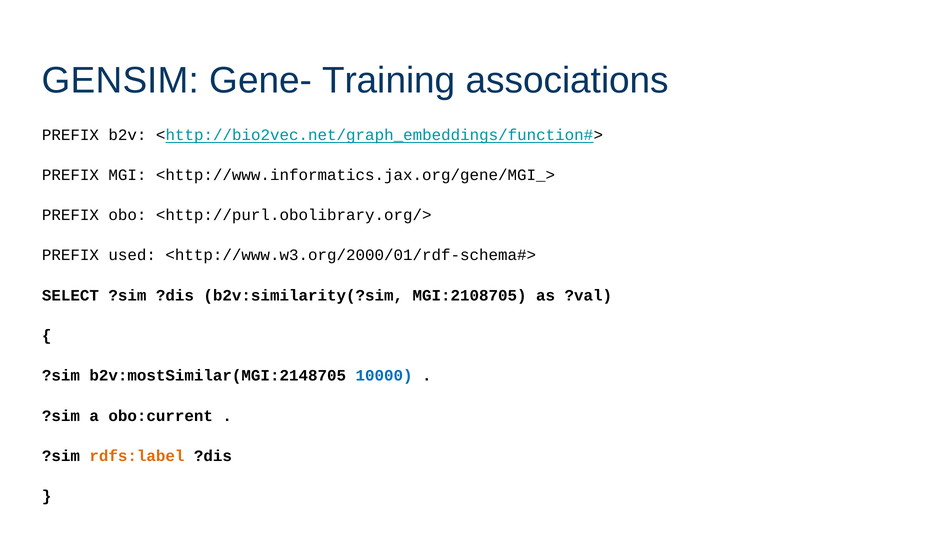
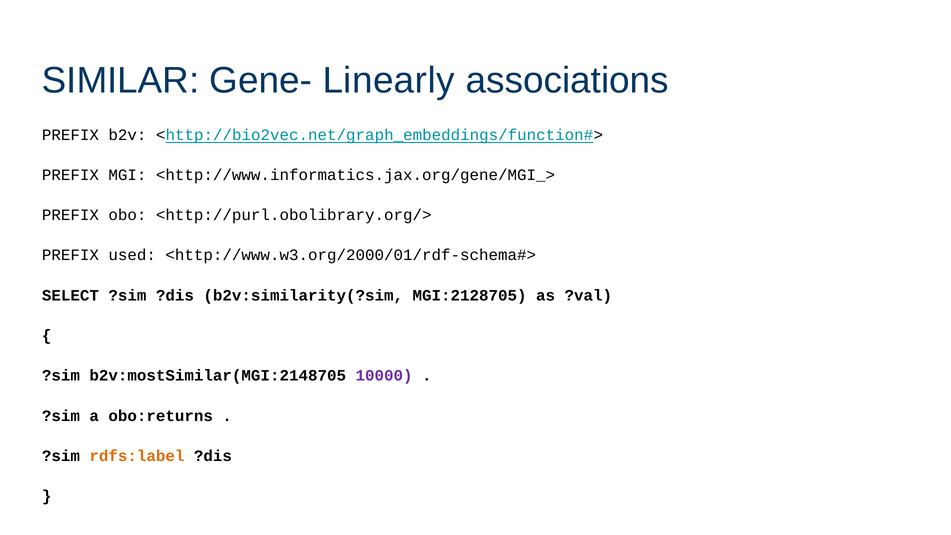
GENSIM: GENSIM -> SIMILAR
Training: Training -> Linearly
MGI:2108705: MGI:2108705 -> MGI:2128705
10000 colour: blue -> purple
obo:current: obo:current -> obo:returns
